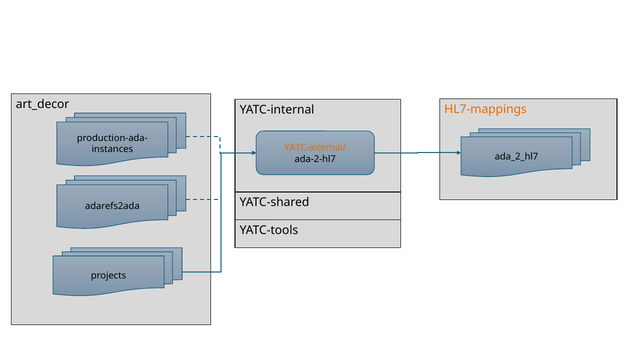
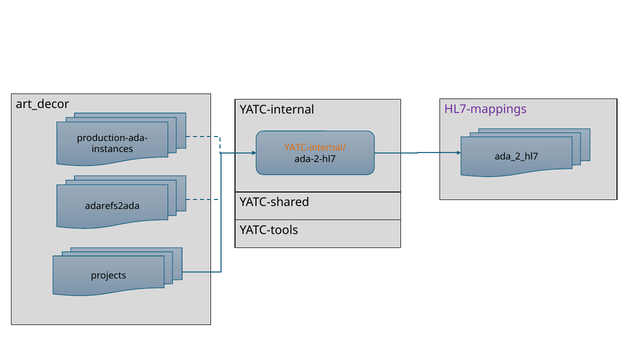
HL7-mappings colour: orange -> purple
